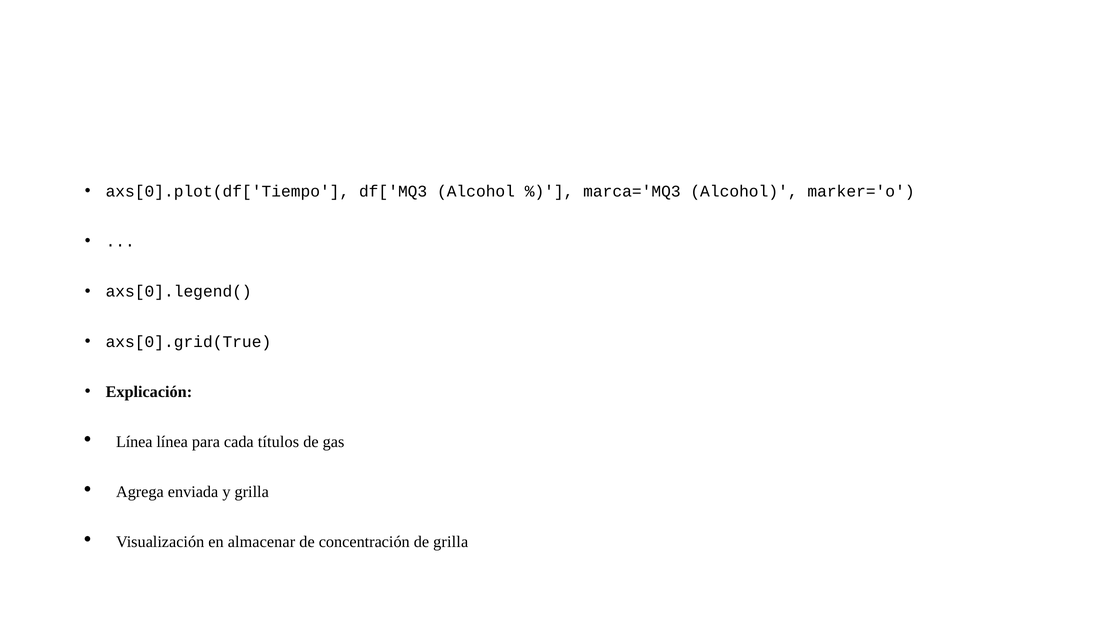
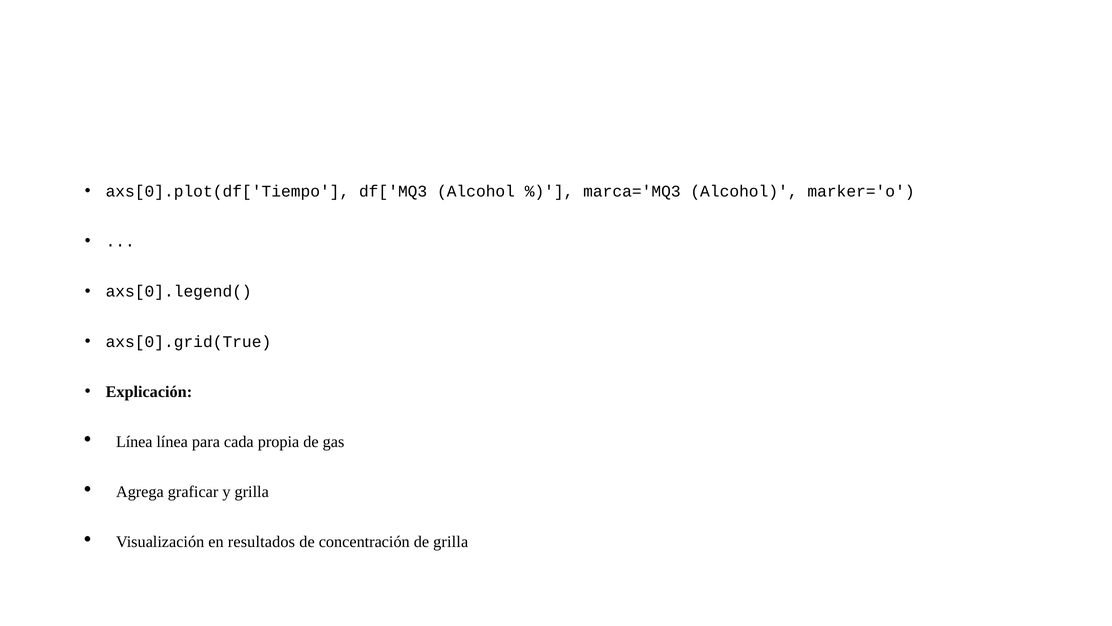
títulos: títulos -> propia
enviada: enviada -> graficar
almacenar: almacenar -> resultados
